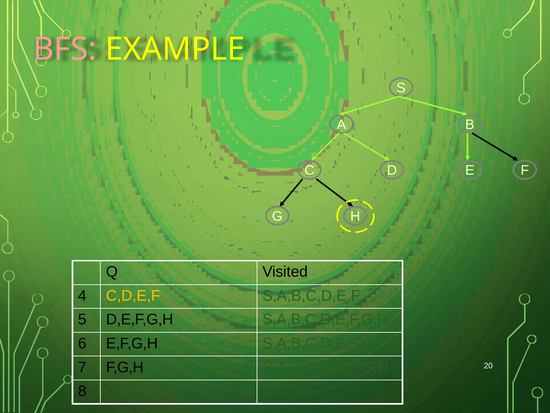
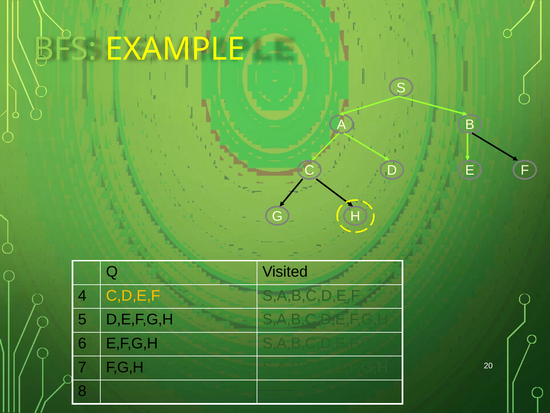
BFS colour: pink -> light green
